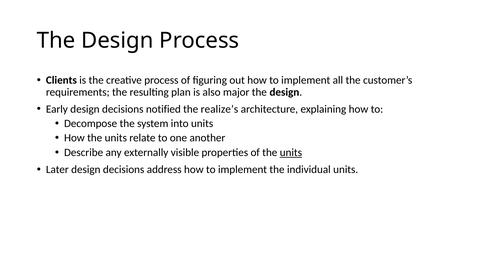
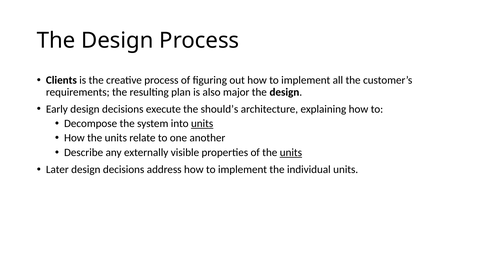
notified: notified -> execute
realize’s: realize’s -> should’s
units at (202, 124) underline: none -> present
